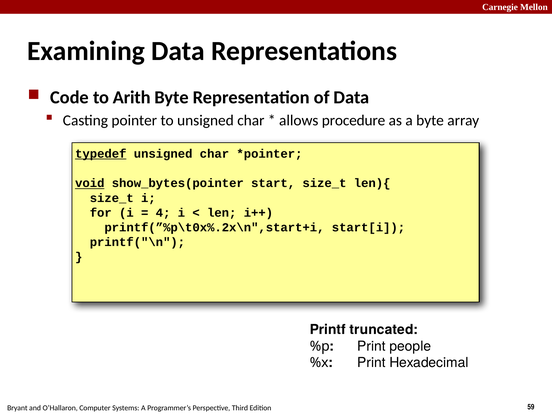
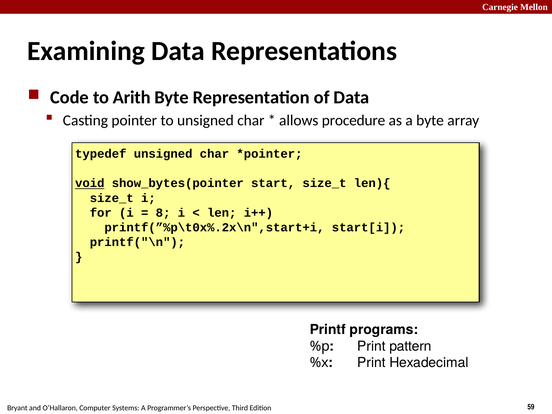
typedef underline: present -> none
4: 4 -> 8
truncated: truncated -> programs
people: people -> pattern
